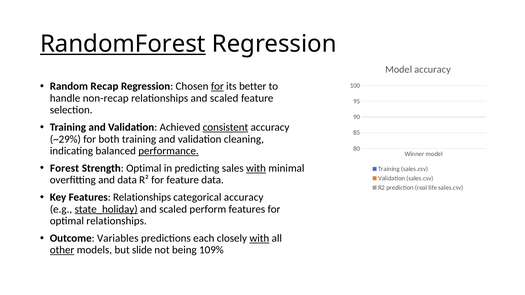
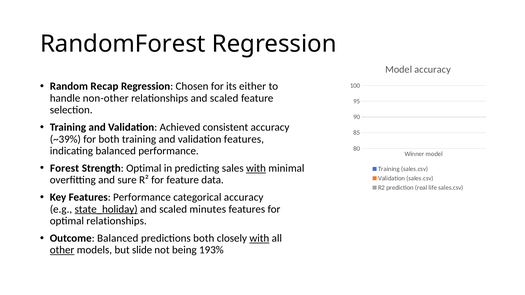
RandomForest underline: present -> none
for at (217, 86) underline: present -> none
better: better -> either
non-recap: non-recap -> non-other
consistent underline: present -> none
~29%: ~29% -> ~39%
validation cleaning: cleaning -> features
performance at (169, 151) underline: present -> none
and data: data -> sure
Features Relationships: Relationships -> Performance
perform: perform -> minutes
Outcome Variables: Variables -> Balanced
predictions each: each -> both
109%: 109% -> 193%
